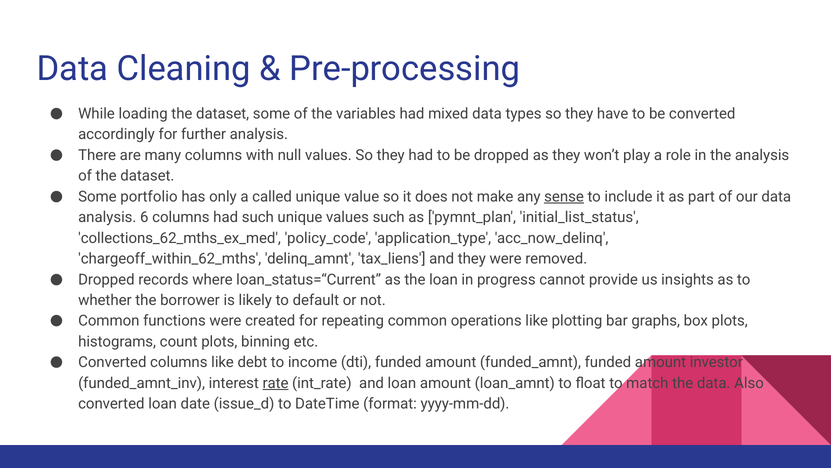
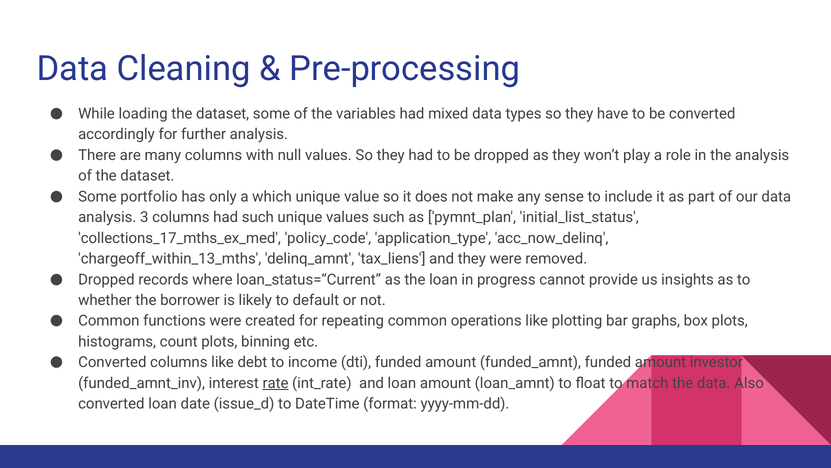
called: called -> which
sense underline: present -> none
6: 6 -> 3
collections_62_mths_ex_med: collections_62_mths_ex_med -> collections_17_mths_ex_med
chargeoff_within_62_mths: chargeoff_within_62_mths -> chargeoff_within_13_mths
